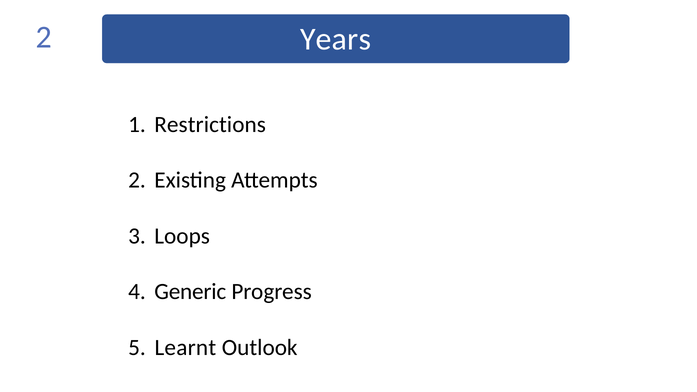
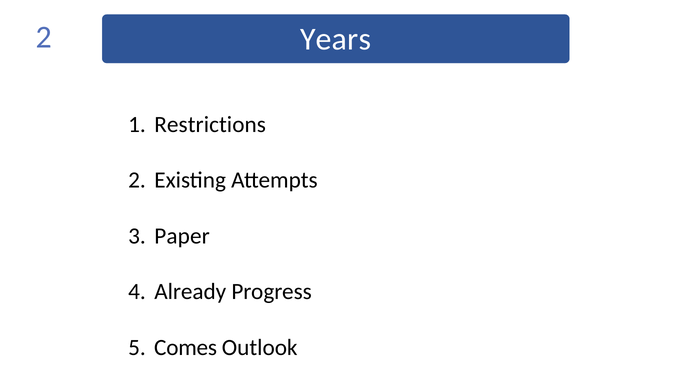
Loops: Loops -> Paper
Generic: Generic -> Already
Learnt: Learnt -> Comes
